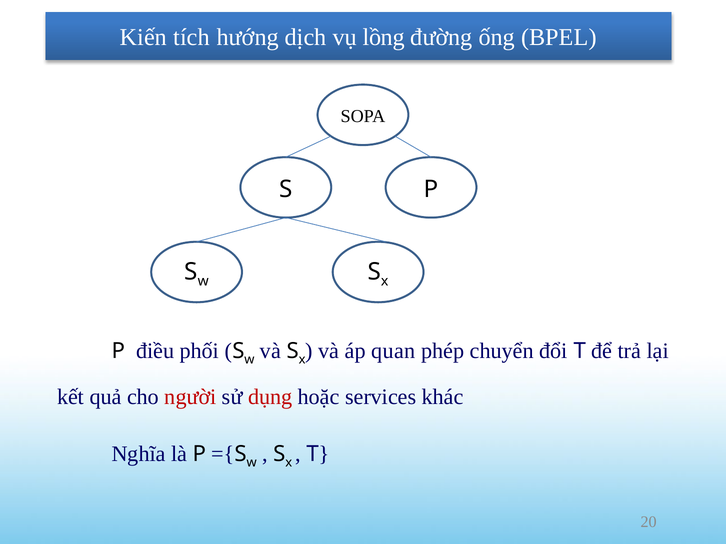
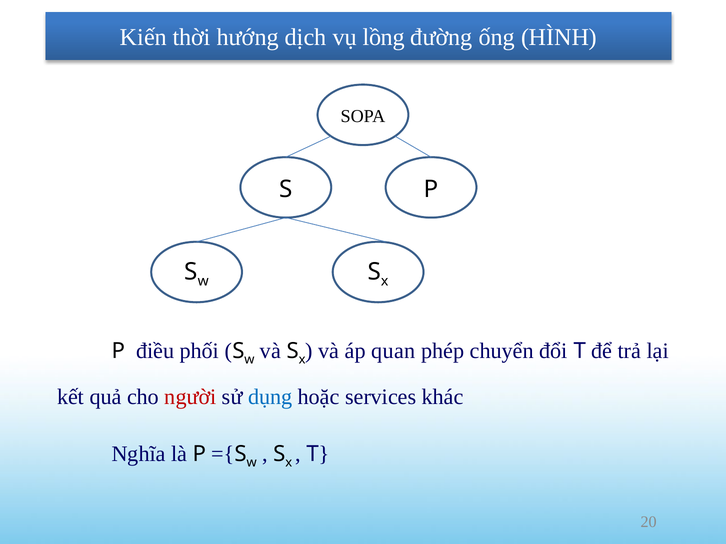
tích: tích -> thời
BPEL: BPEL -> HÌNH
dụng colour: red -> blue
